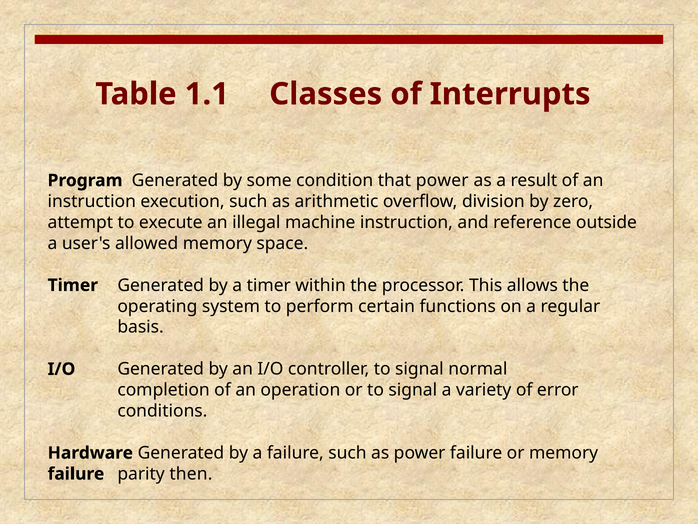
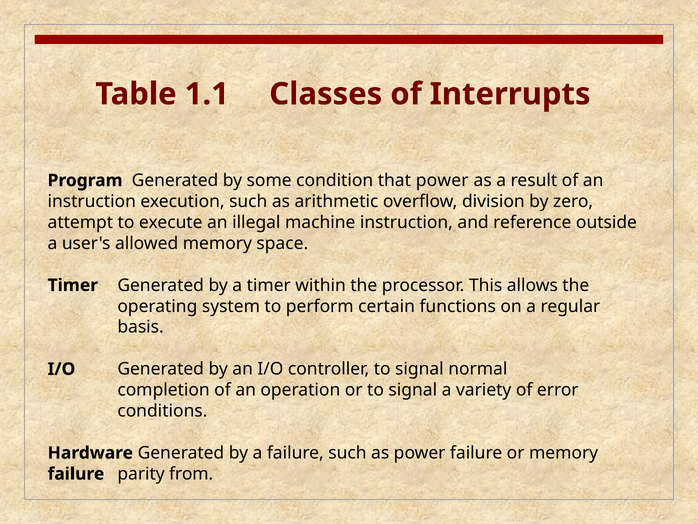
then: then -> from
